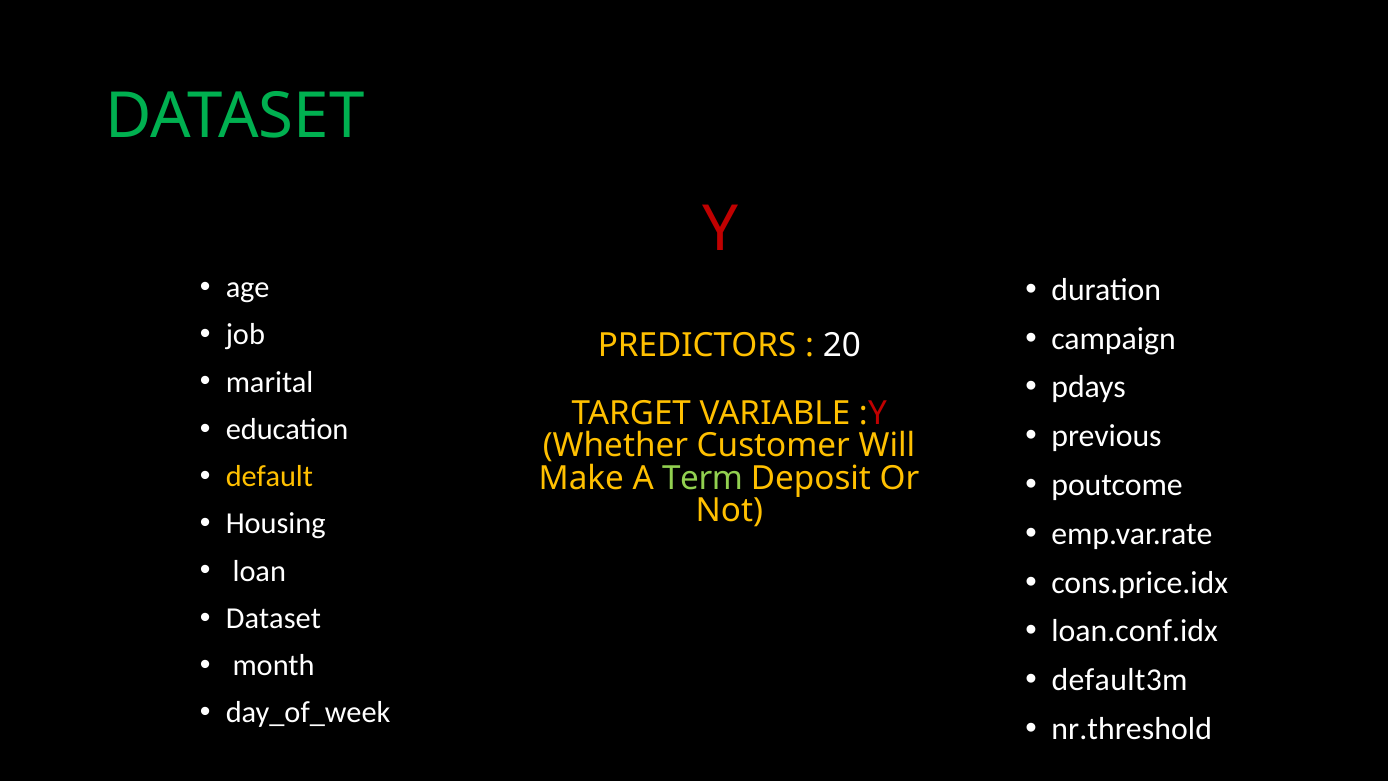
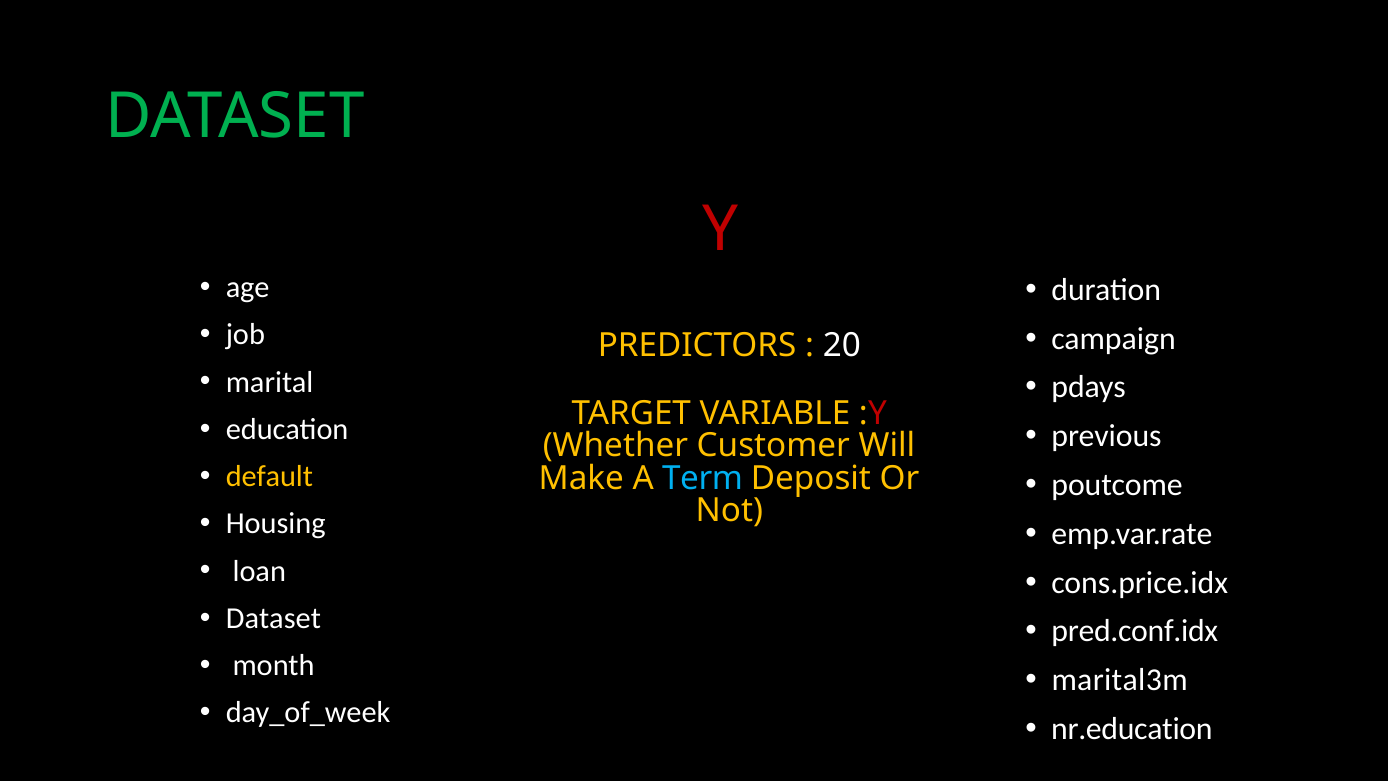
Term colour: light green -> light blue
loan.conf.idx: loan.conf.idx -> pred.conf.idx
default3m: default3m -> marital3m
nr.threshold: nr.threshold -> nr.education
